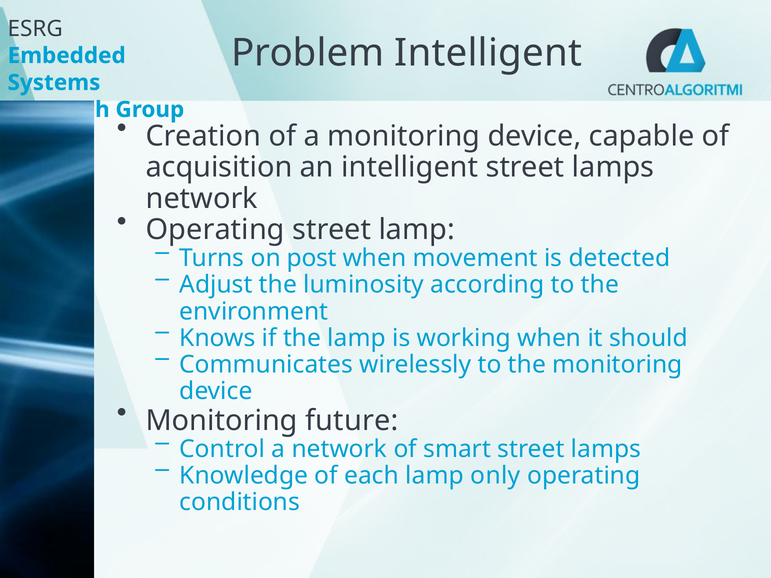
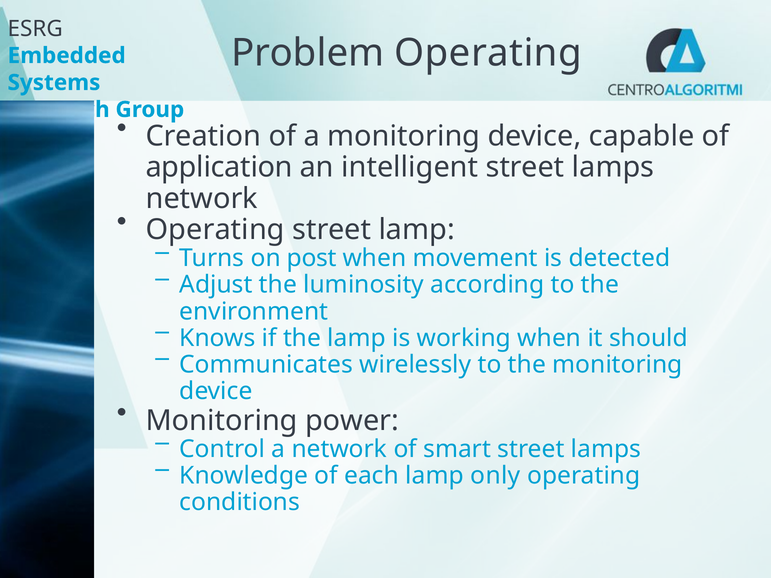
Problem Intelligent: Intelligent -> Operating
acquisition: acquisition -> application
future: future -> power
